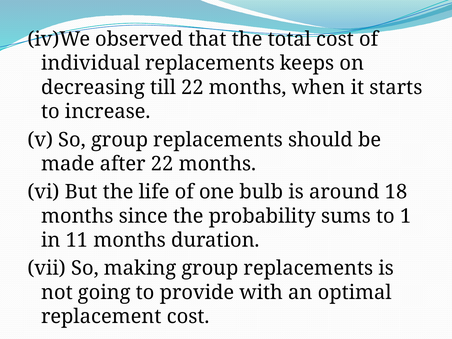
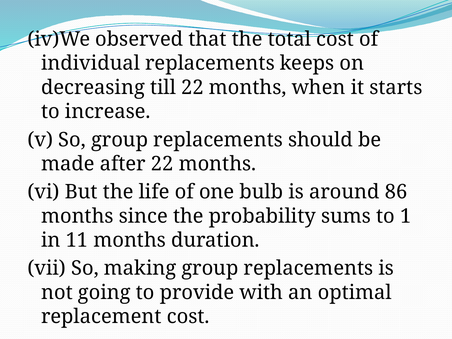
18: 18 -> 86
